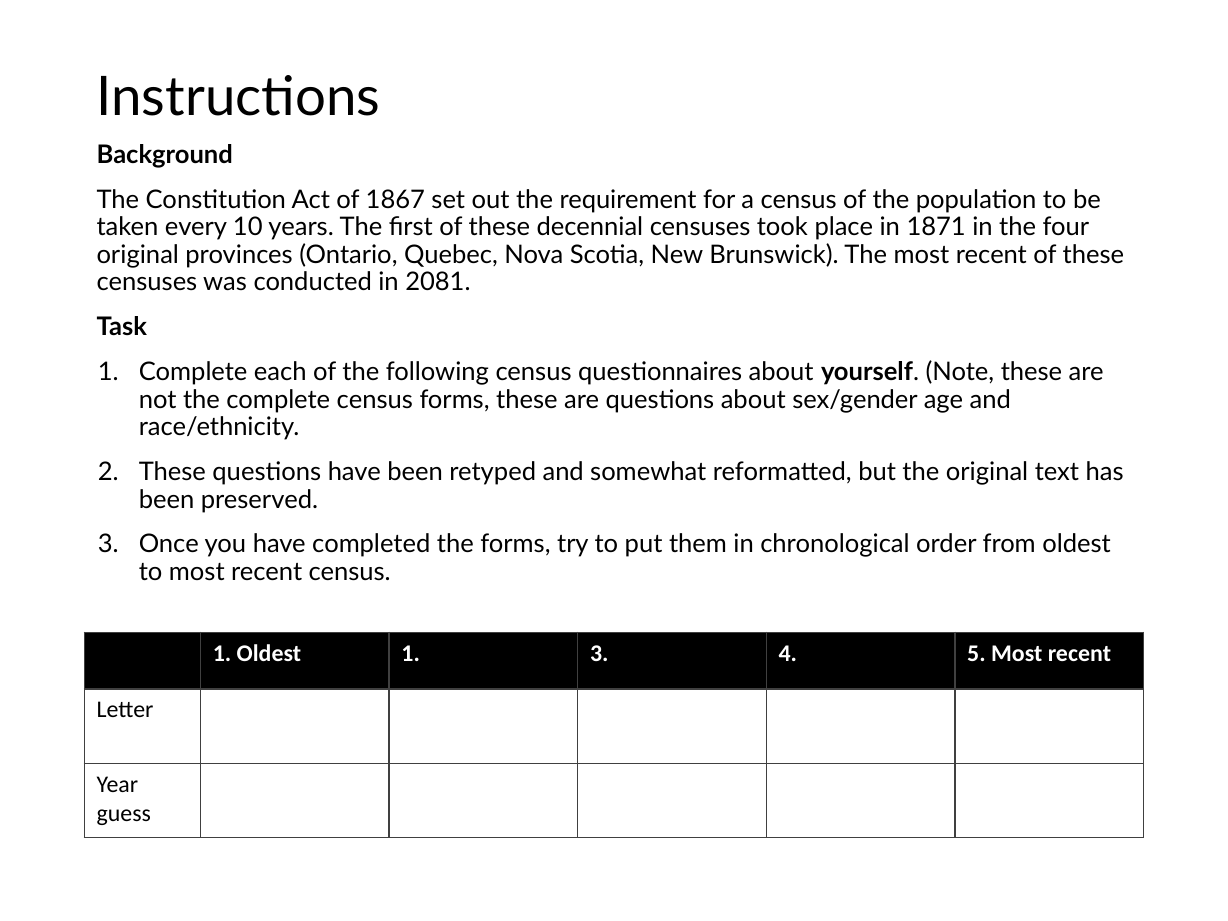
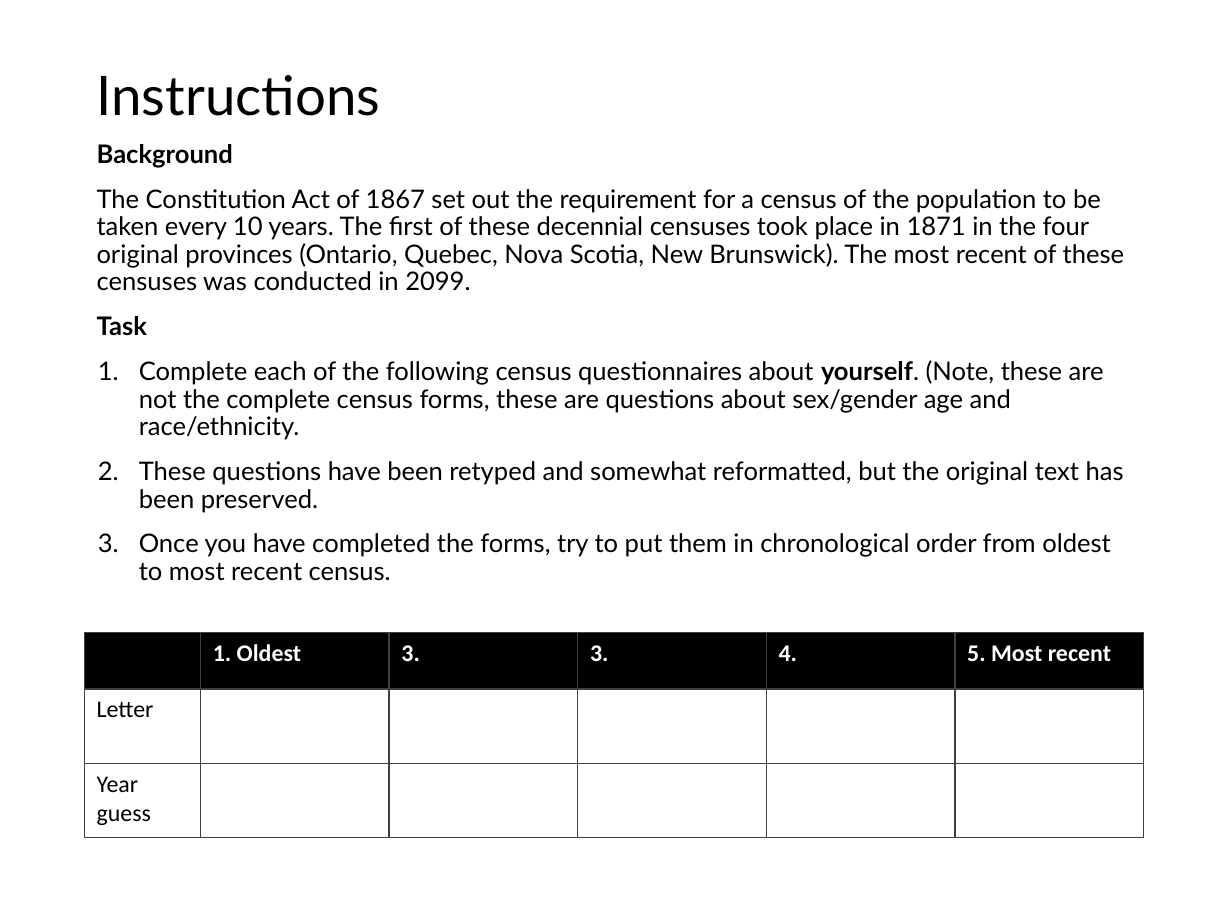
2081: 2081 -> 2099
Oldest 1: 1 -> 3
